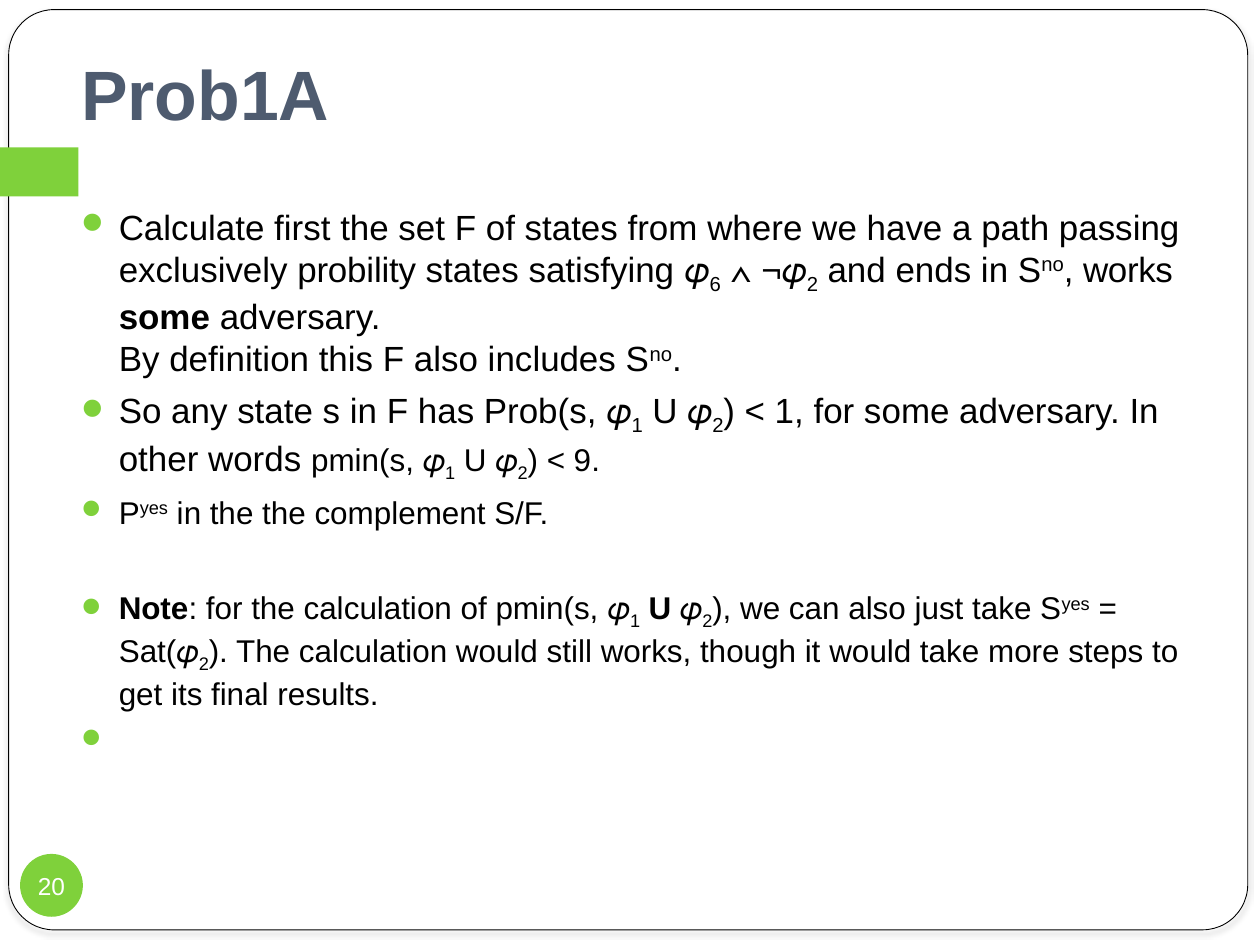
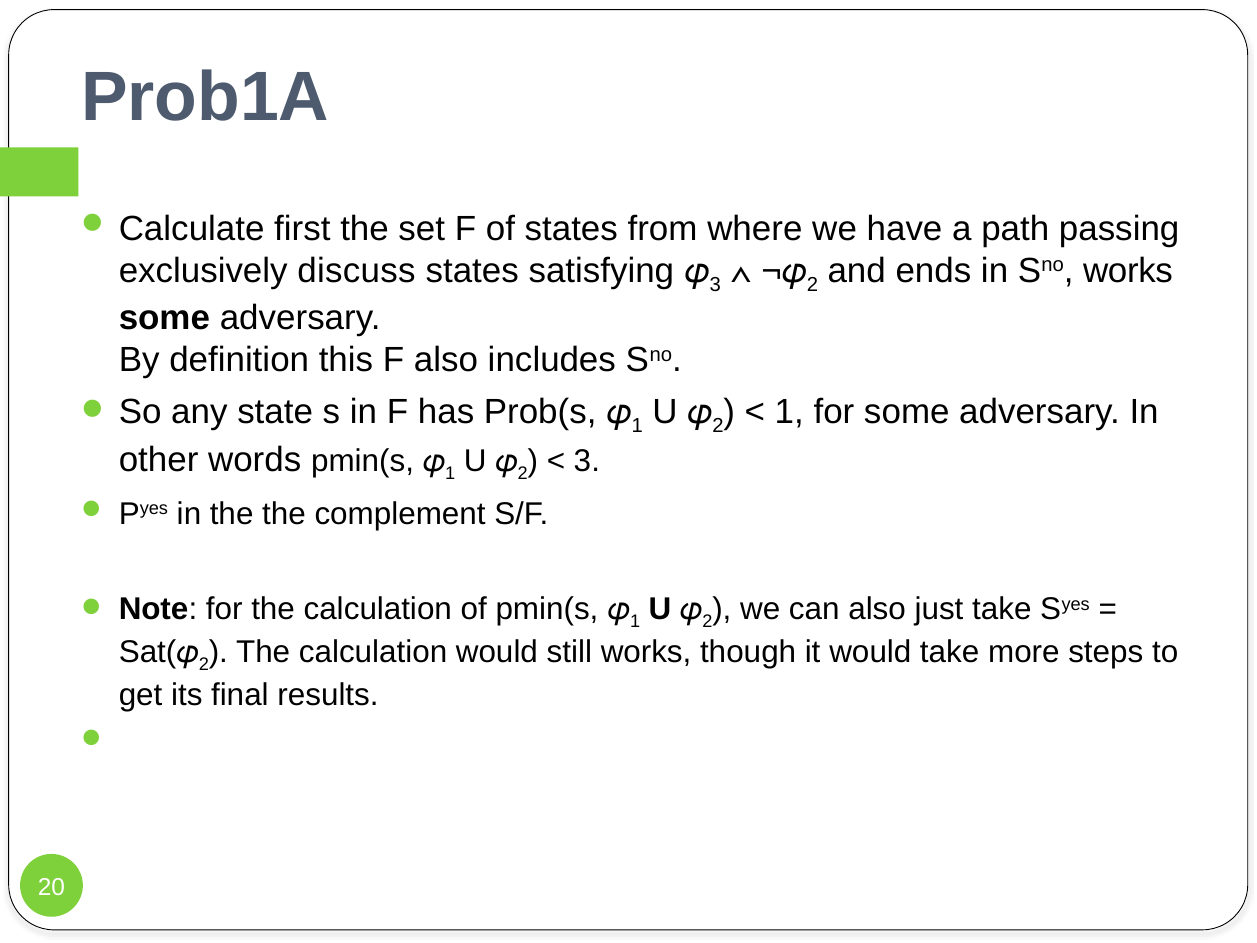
probility: probility -> discuss
6 at (715, 284): 6 -> 3
9 at (587, 461): 9 -> 3
